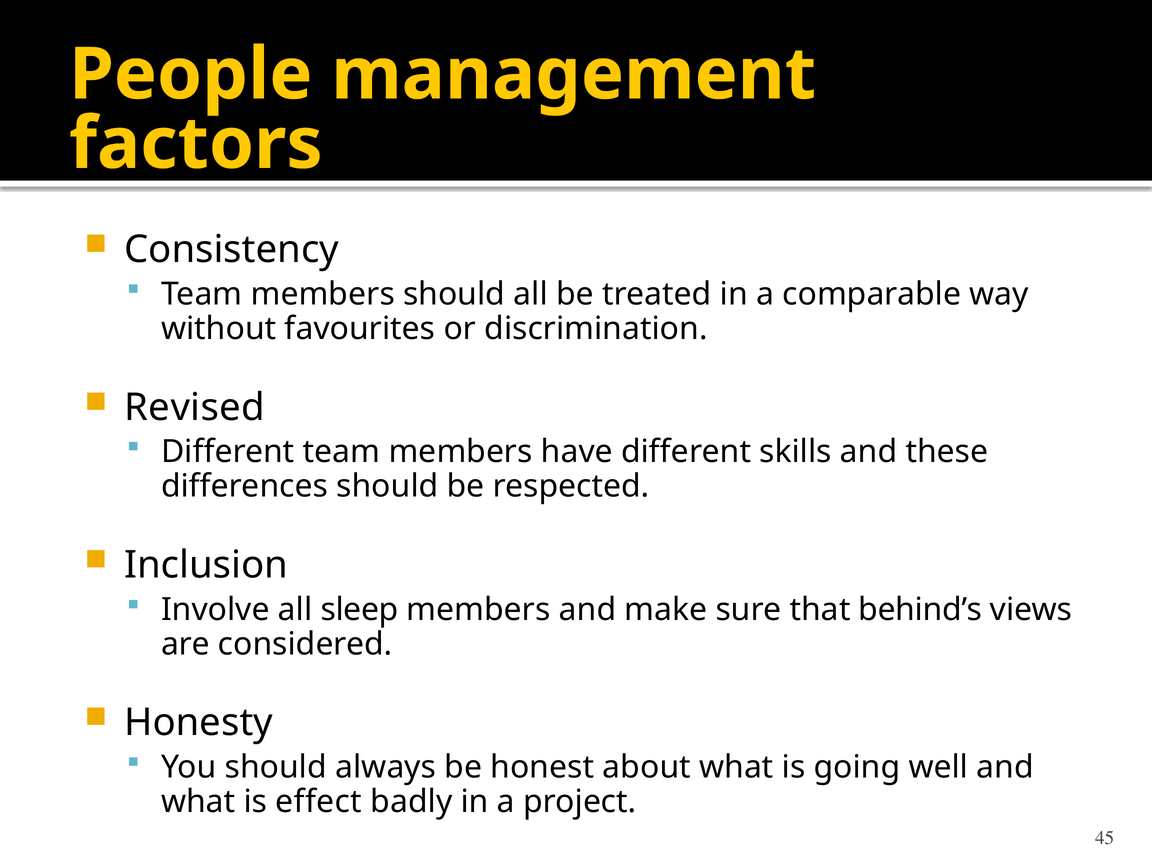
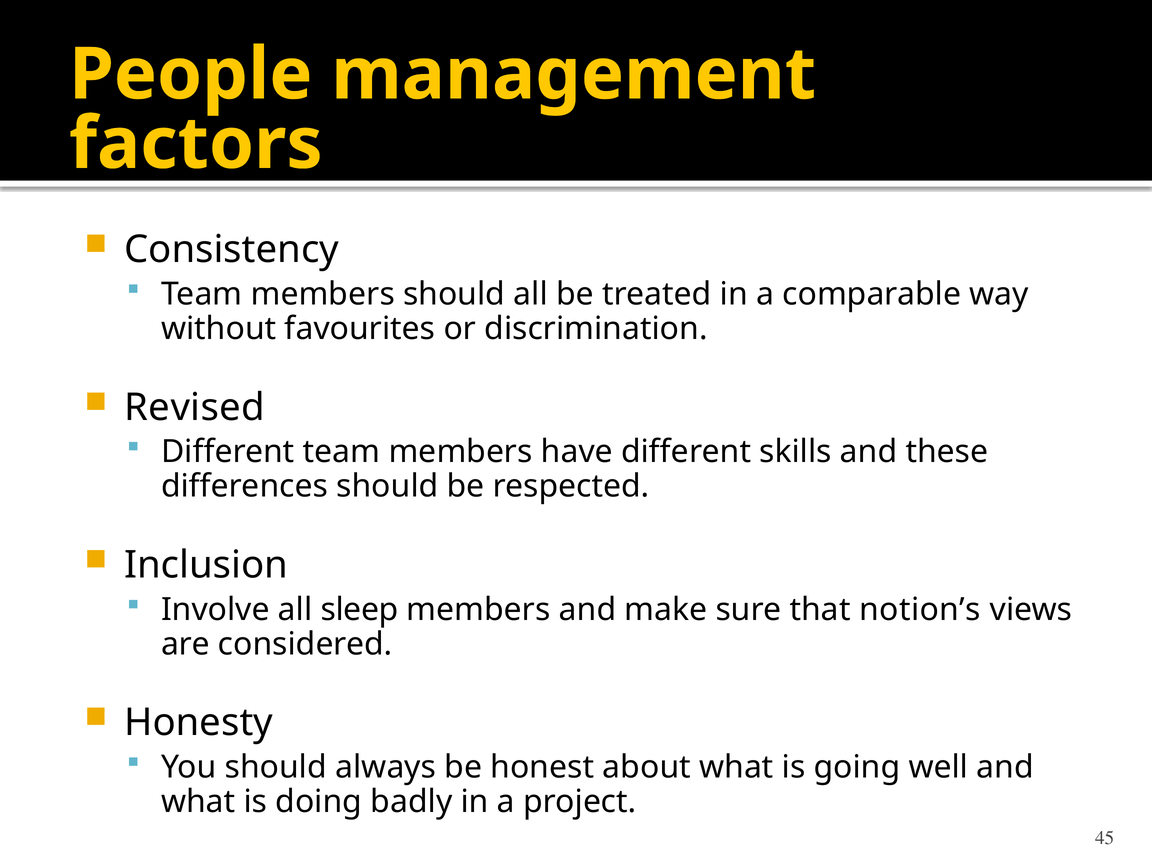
behind’s: behind’s -> notion’s
effect: effect -> doing
